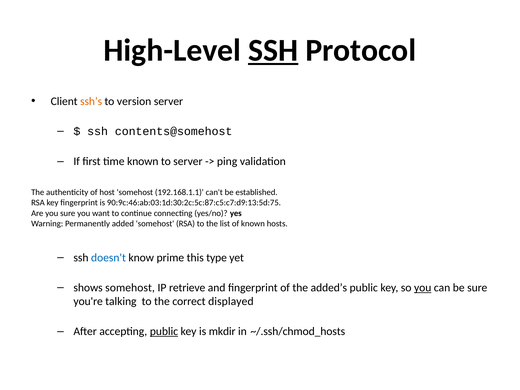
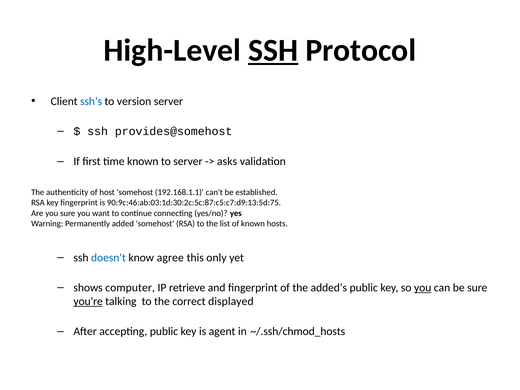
ssh’s colour: orange -> blue
contents@somehost: contents@somehost -> provides@somehost
ping: ping -> asks
prime: prime -> agree
type: type -> only
shows somehost: somehost -> computer
you're underline: none -> present
public at (164, 332) underline: present -> none
mkdir: mkdir -> agent
